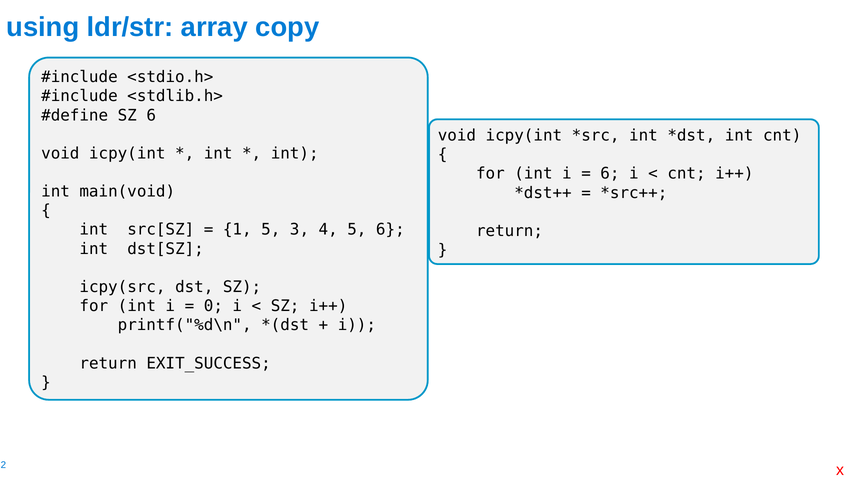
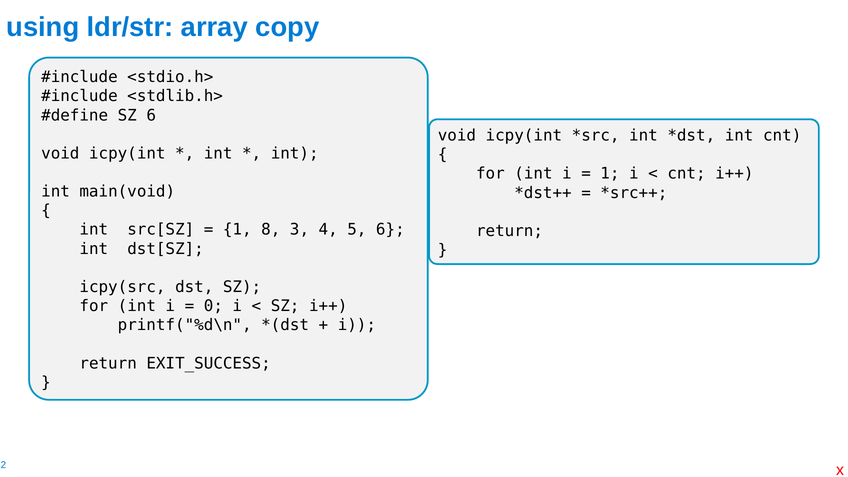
6 at (610, 174): 6 -> 1
1 5: 5 -> 8
